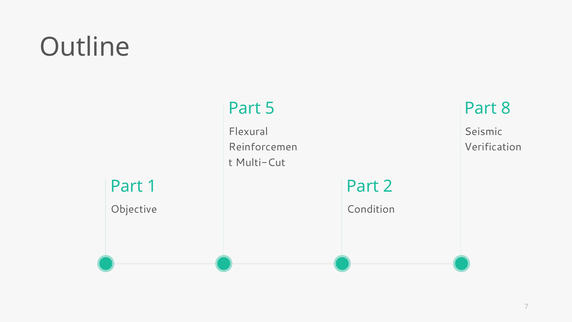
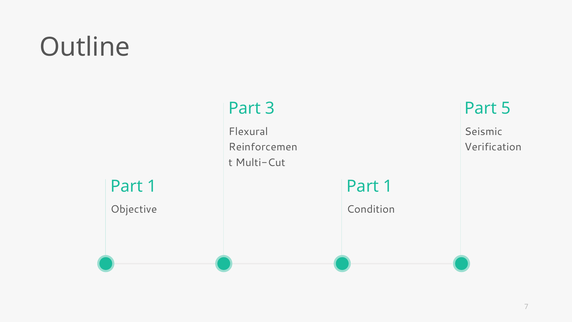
5: 5 -> 3
8: 8 -> 5
2 at (388, 186): 2 -> 1
